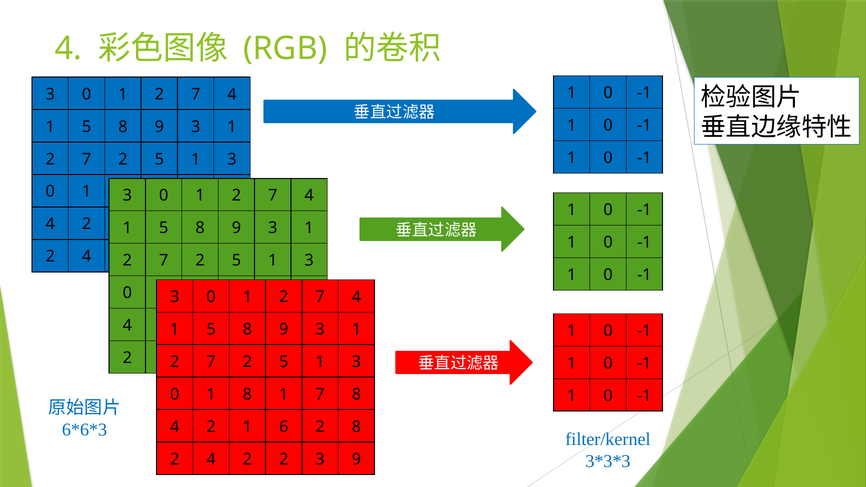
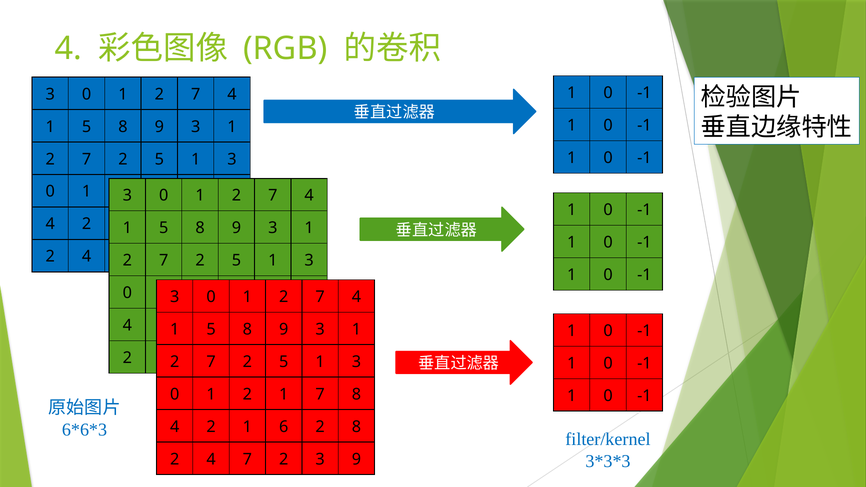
8 at (247, 394): 8 -> 2
2 4 2: 2 -> 7
